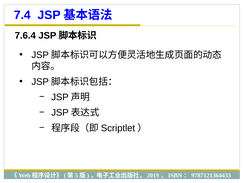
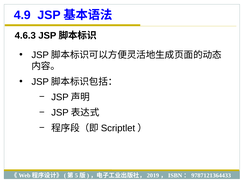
7.4: 7.4 -> 4.9
7.6.4: 7.6.4 -> 4.6.3
